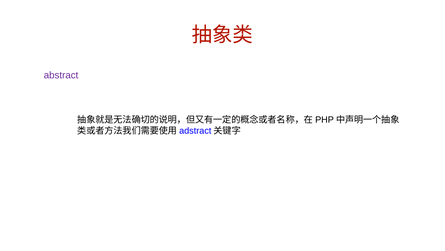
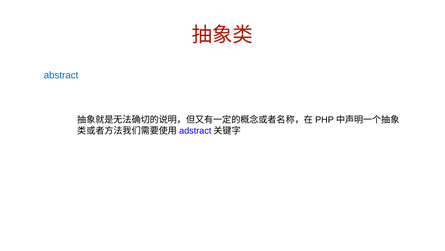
abstract colour: purple -> blue
